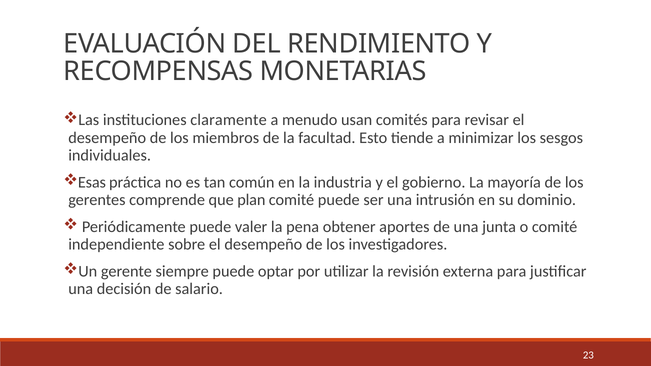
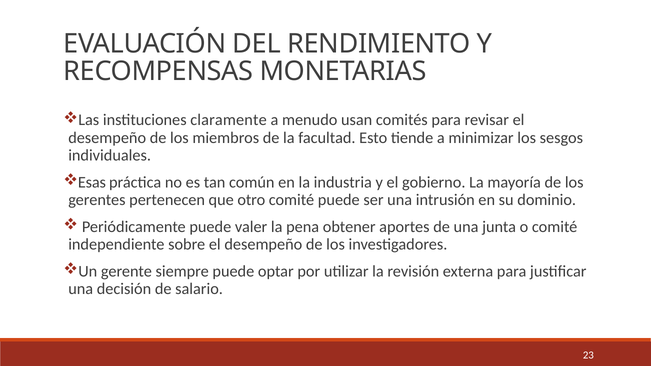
comprende: comprende -> pertenecen
plan: plan -> otro
